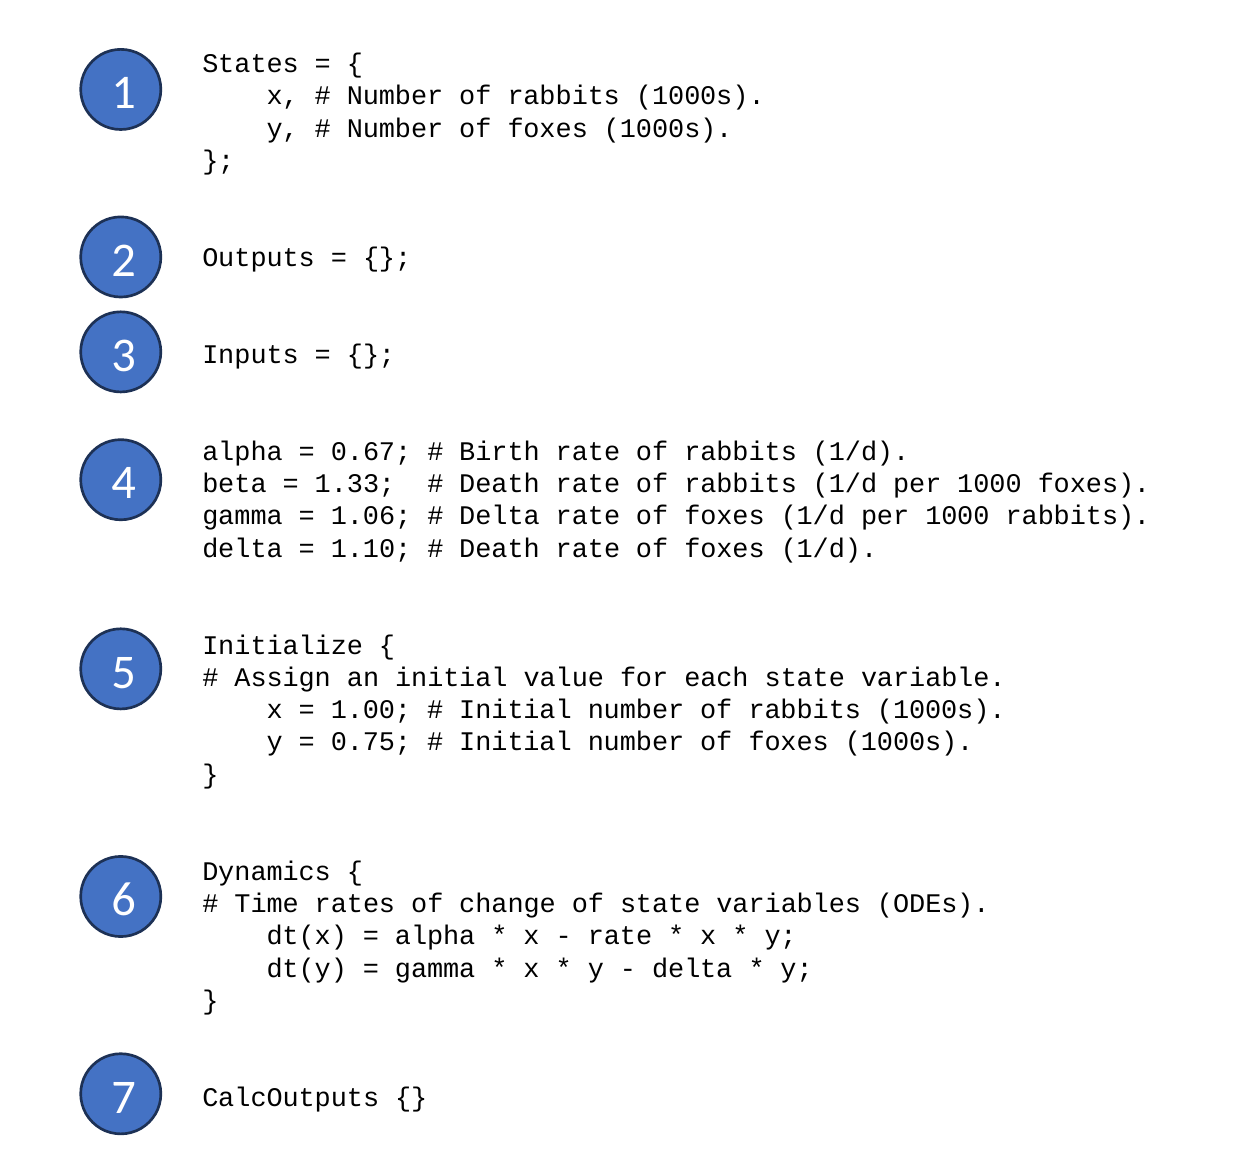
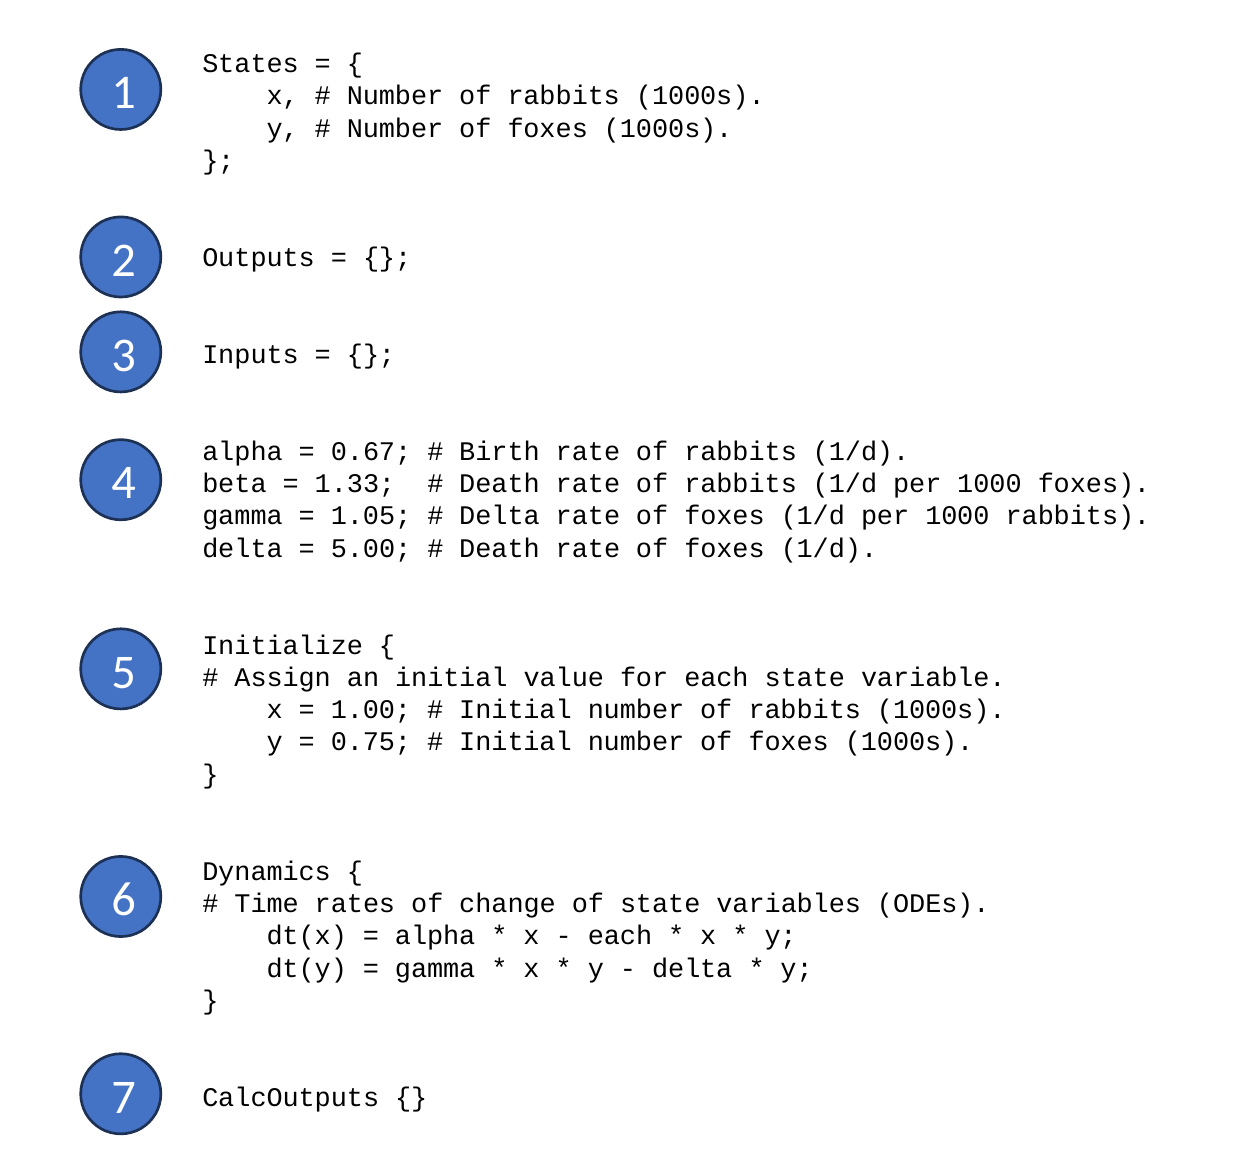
1.06: 1.06 -> 1.05
1.10: 1.10 -> 5.00
rate at (620, 936): rate -> each
